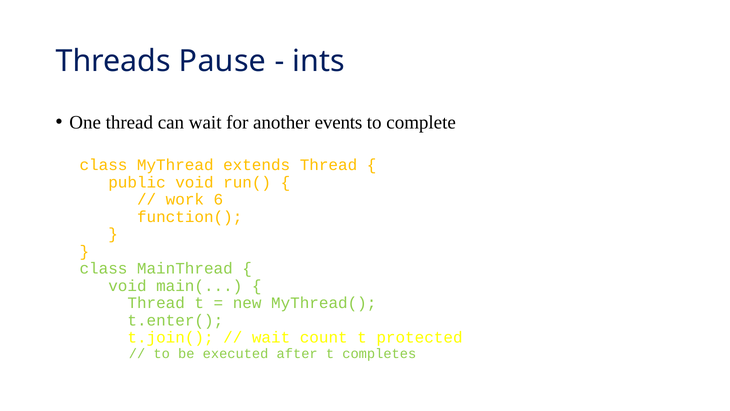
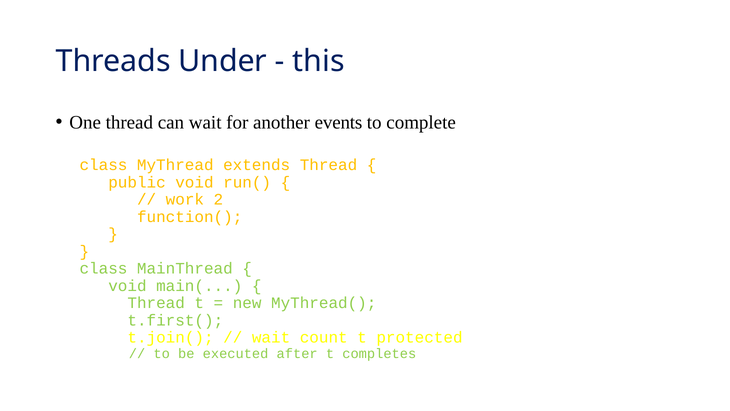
Pause: Pause -> Under
ints: ints -> this
6: 6 -> 2
t.enter(: t.enter( -> t.first(
